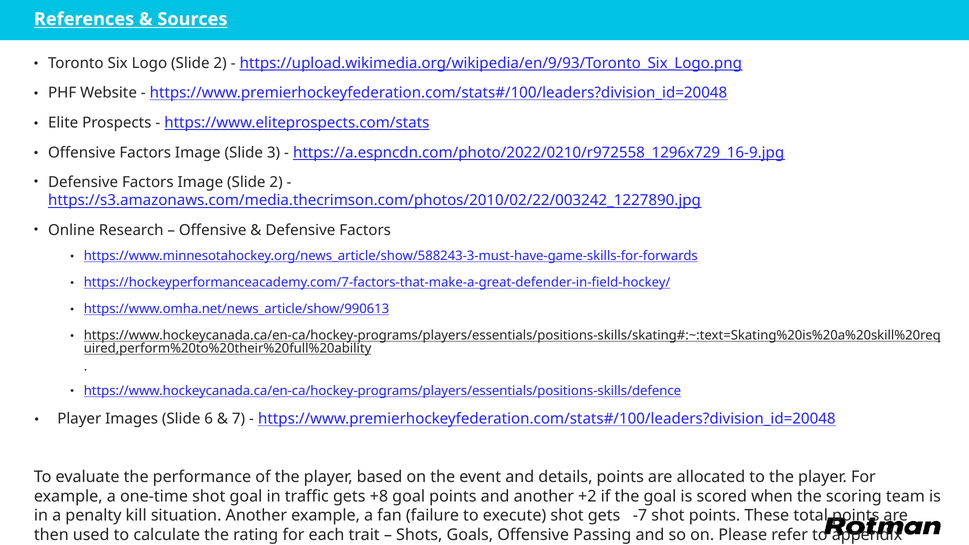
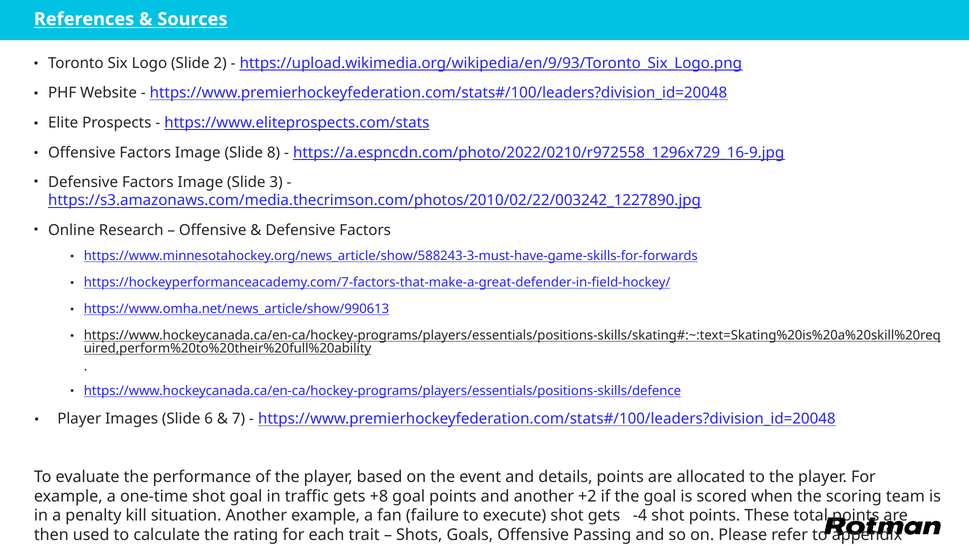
3: 3 -> 8
Image Slide 2: 2 -> 3
-7: -7 -> -4
